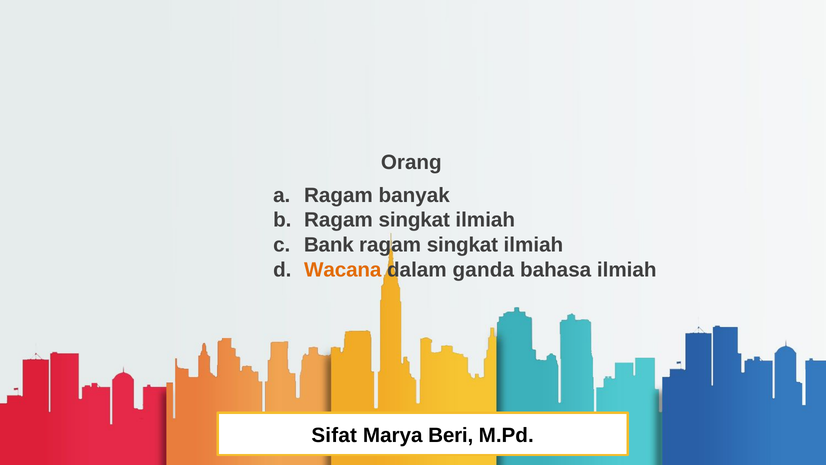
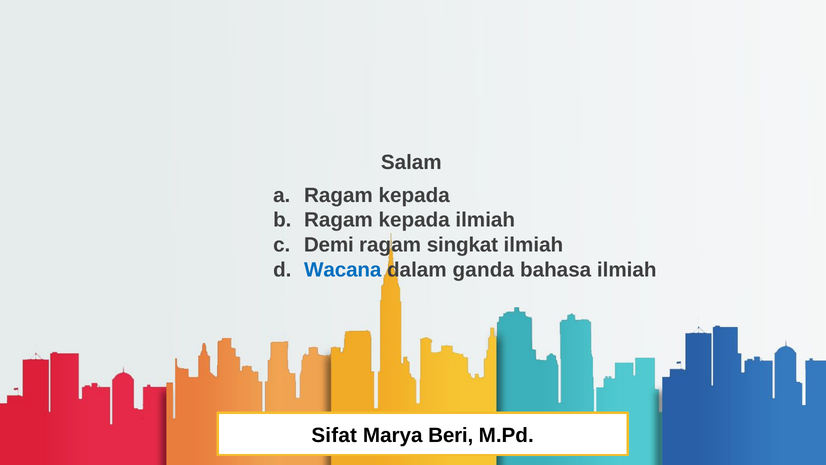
Orang: Orang -> Salam
banyak at (414, 195): banyak -> kepada
singkat at (414, 220): singkat -> kepada
Bank: Bank -> Demi
Wacana colour: orange -> blue
